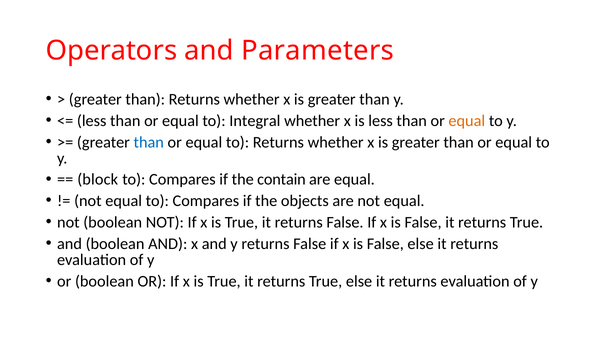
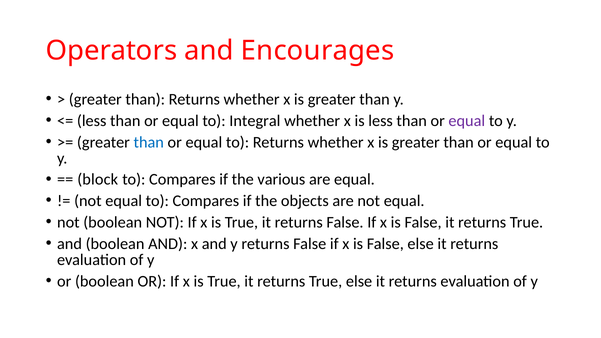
Parameters: Parameters -> Encourages
equal at (467, 121) colour: orange -> purple
contain: contain -> various
